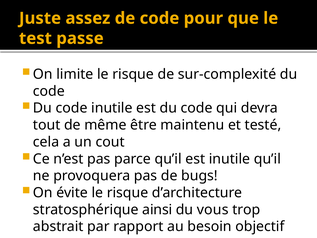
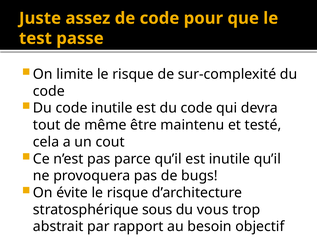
ainsi: ainsi -> sous
